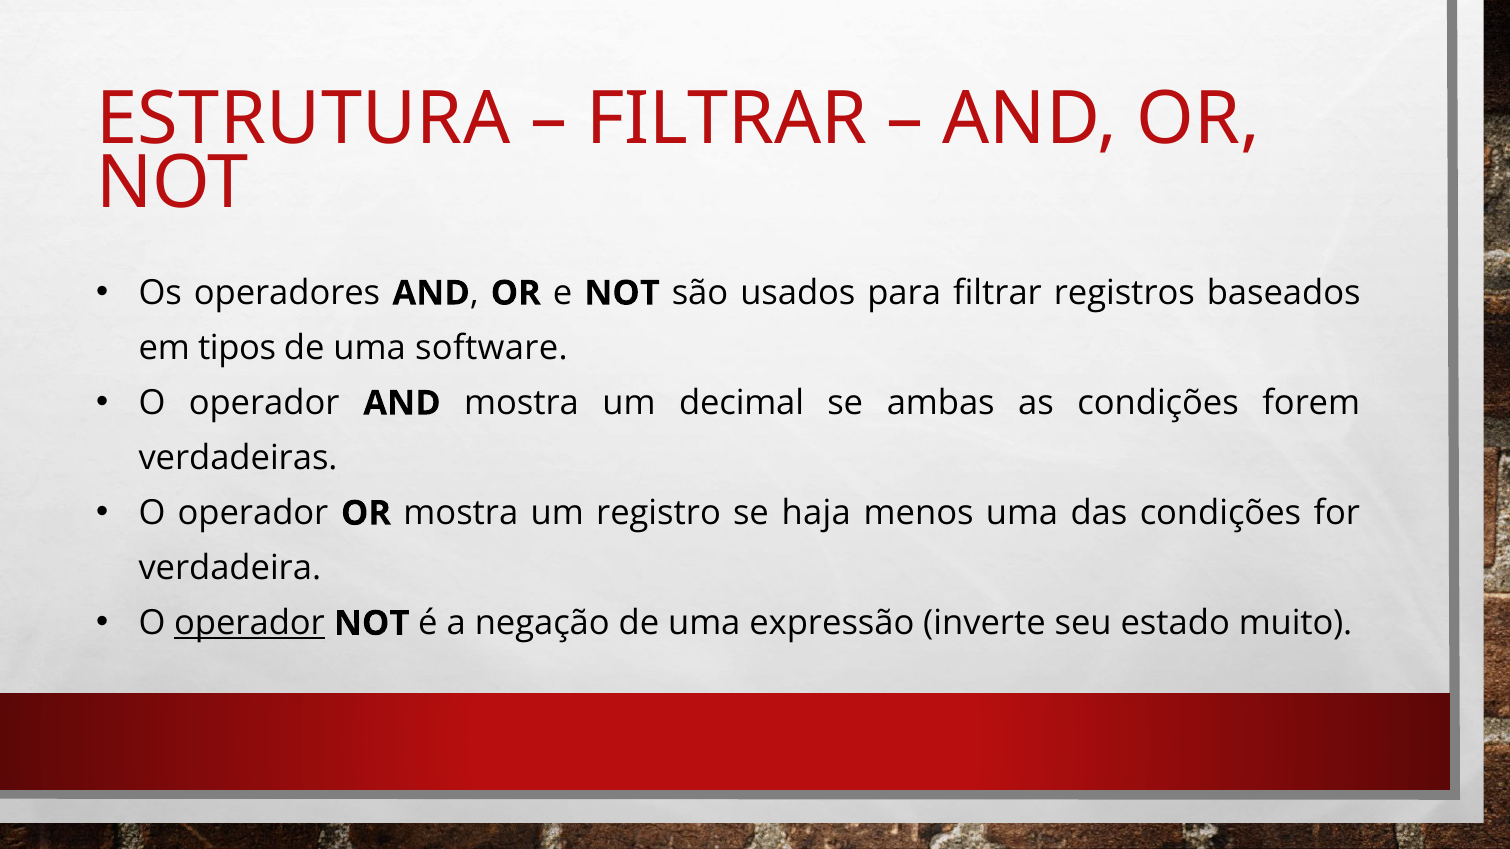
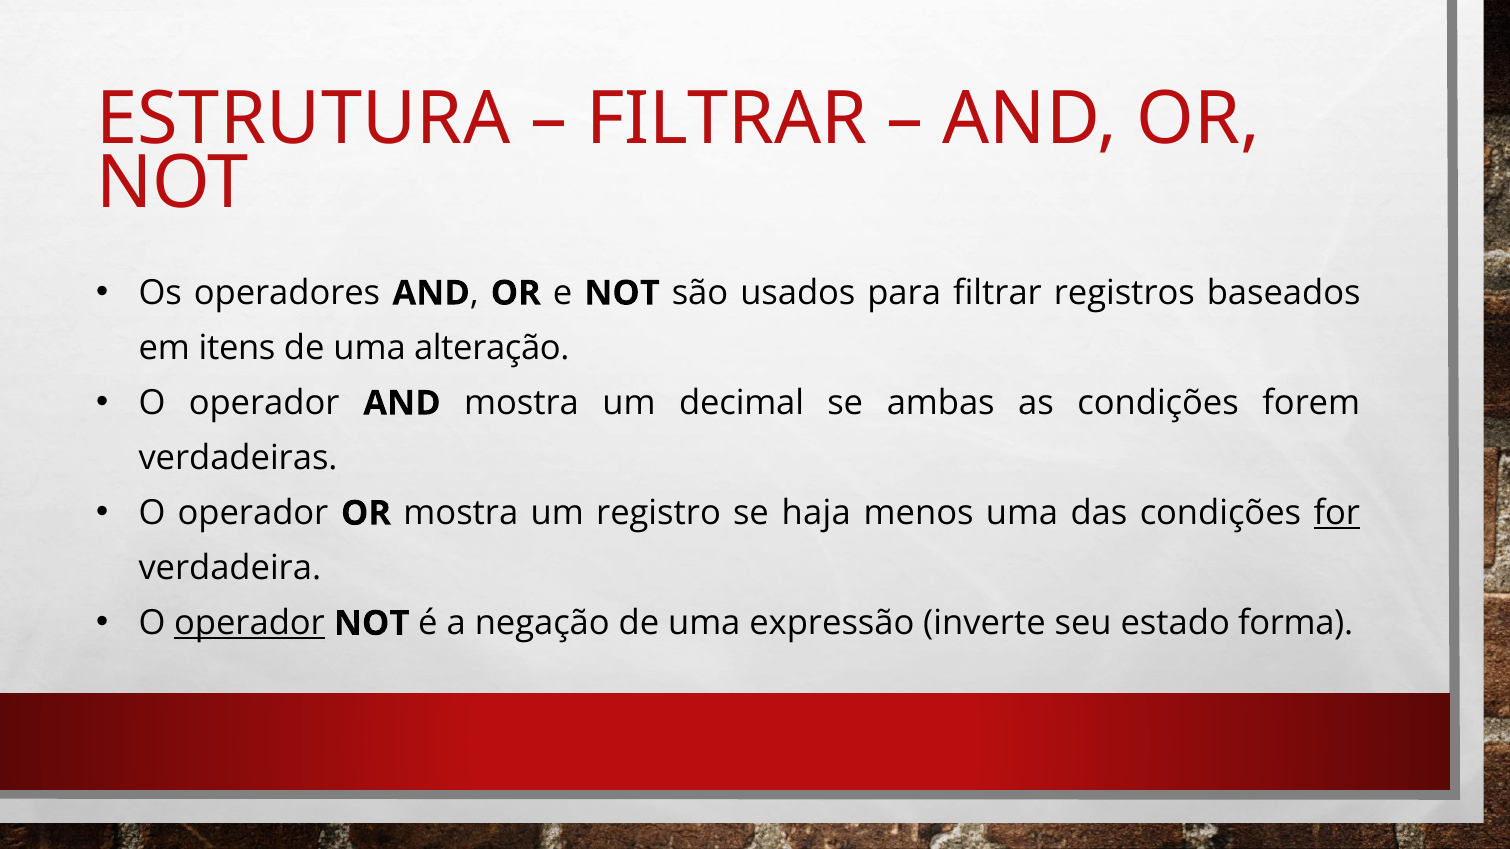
tipos: tipos -> itens
software: software -> alteração
for underline: none -> present
muito: muito -> forma
